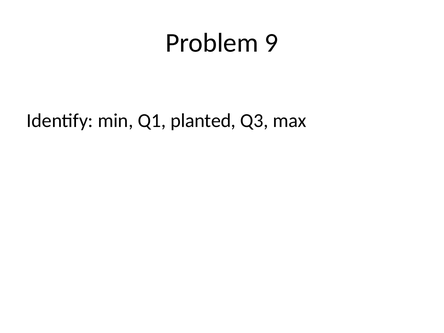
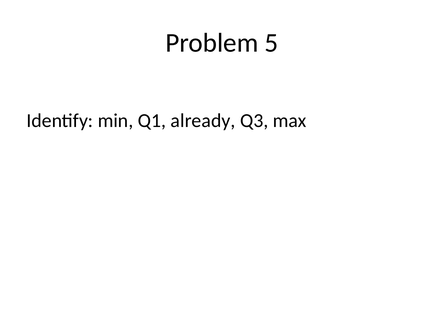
9: 9 -> 5
planted: planted -> already
